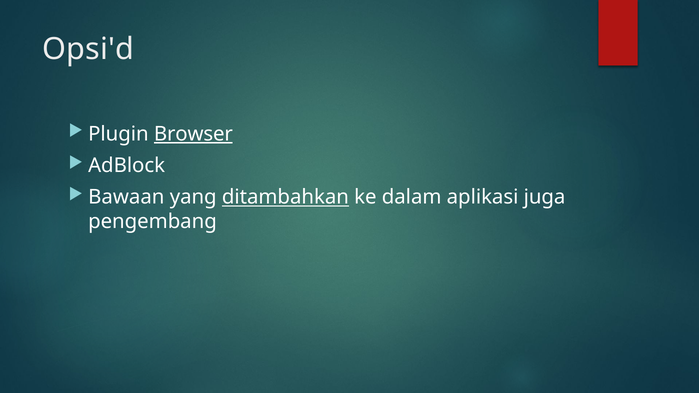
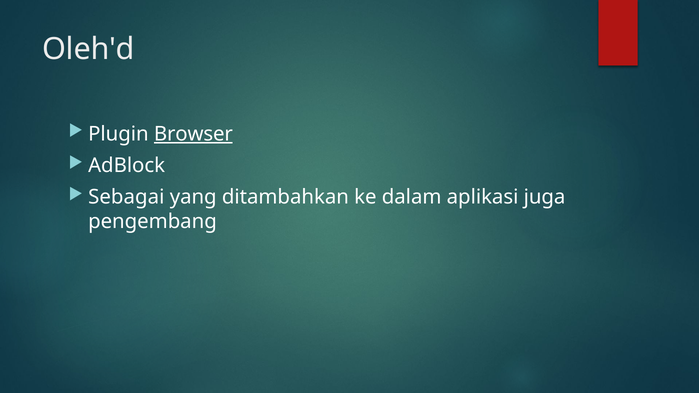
Opsi'd: Opsi'd -> Oleh'd
Bawaan: Bawaan -> Sebagai
ditambahkan underline: present -> none
